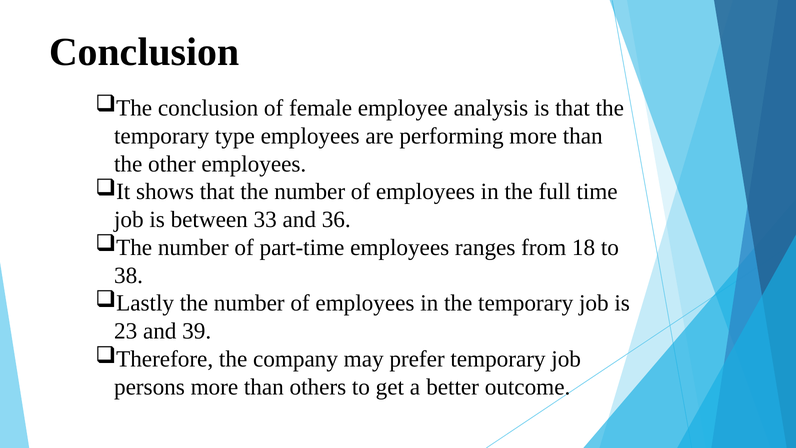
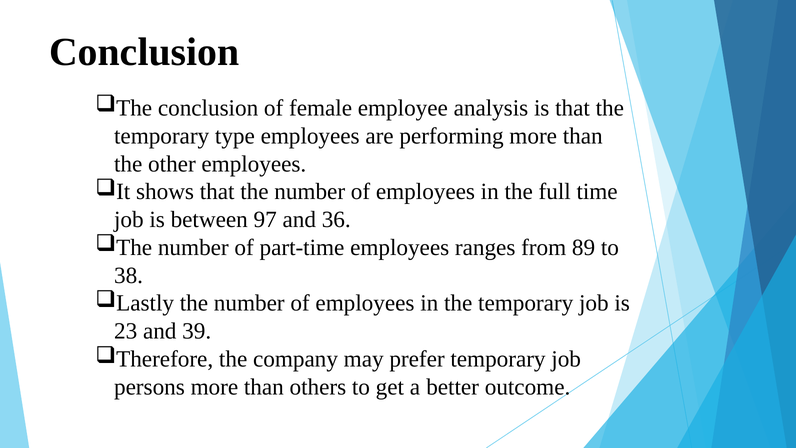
33: 33 -> 97
18: 18 -> 89
